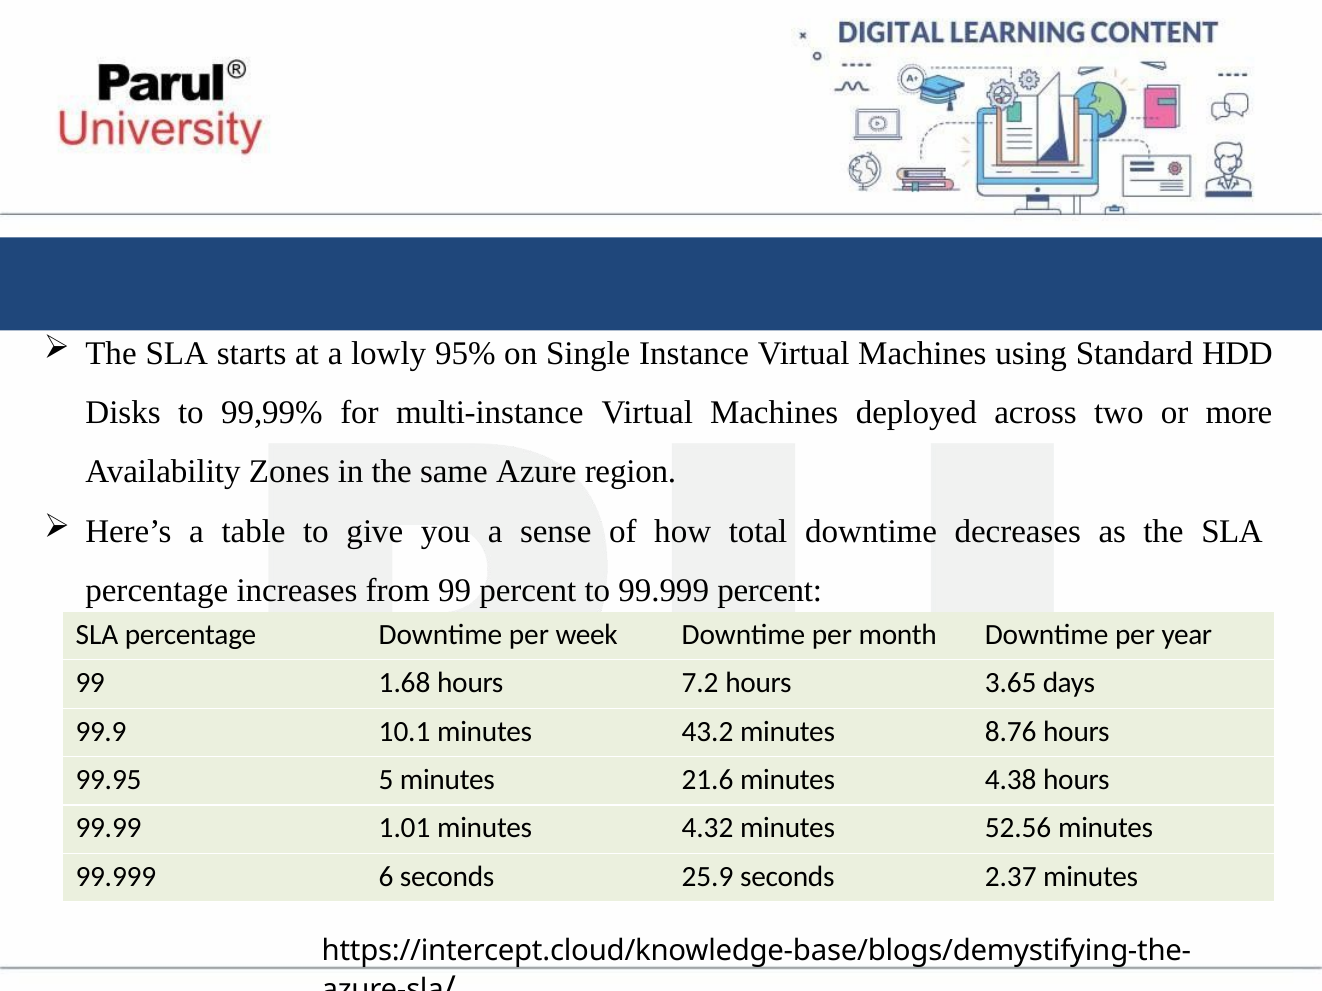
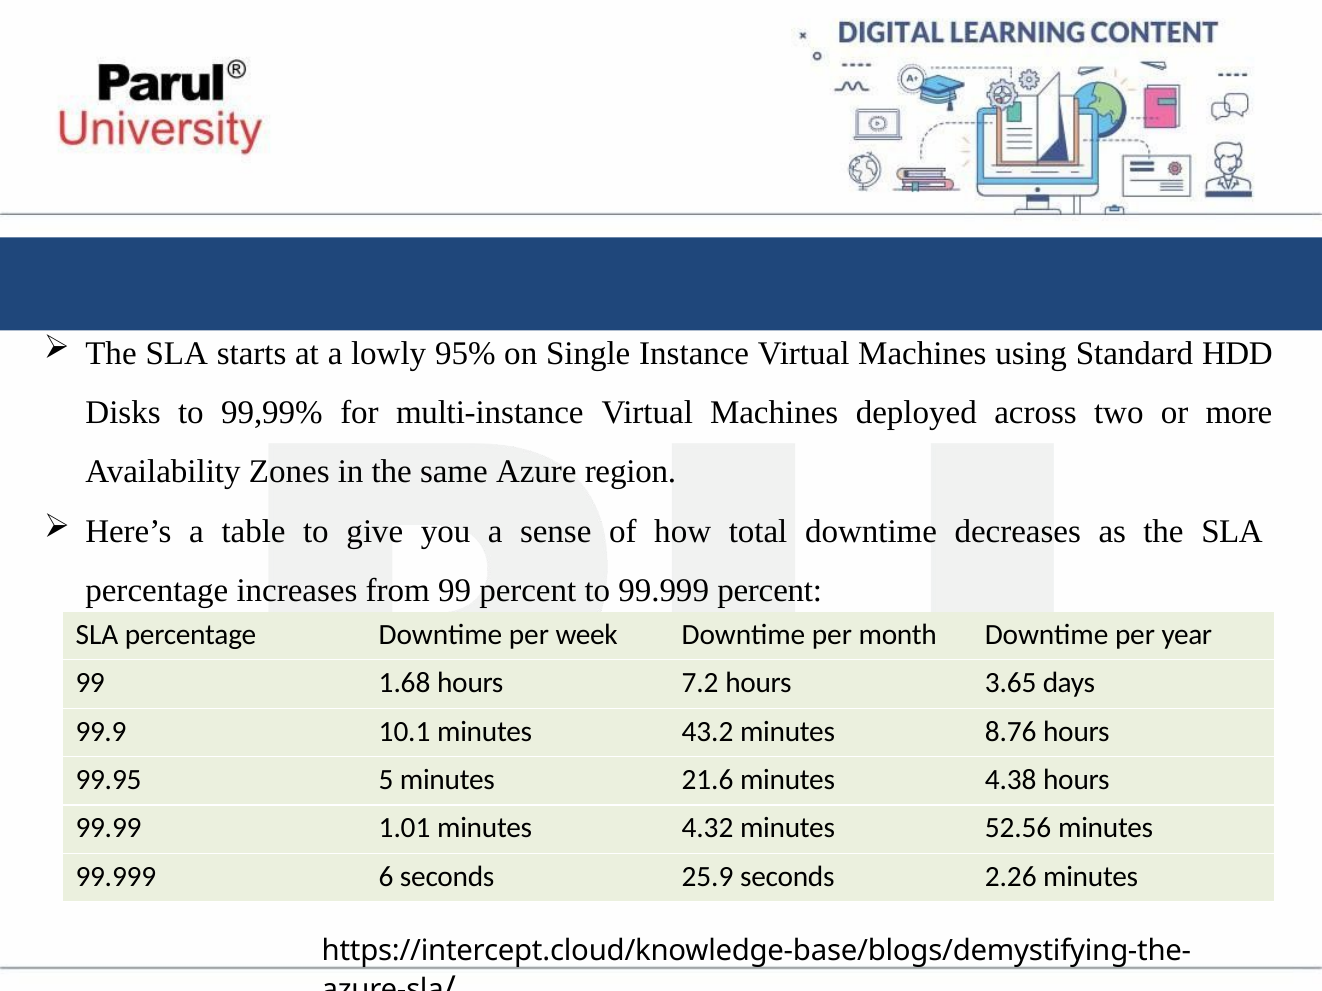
2.37: 2.37 -> 2.26
